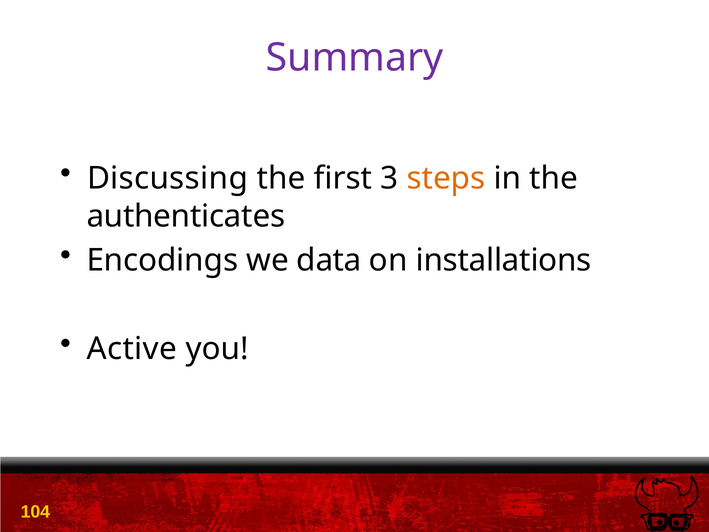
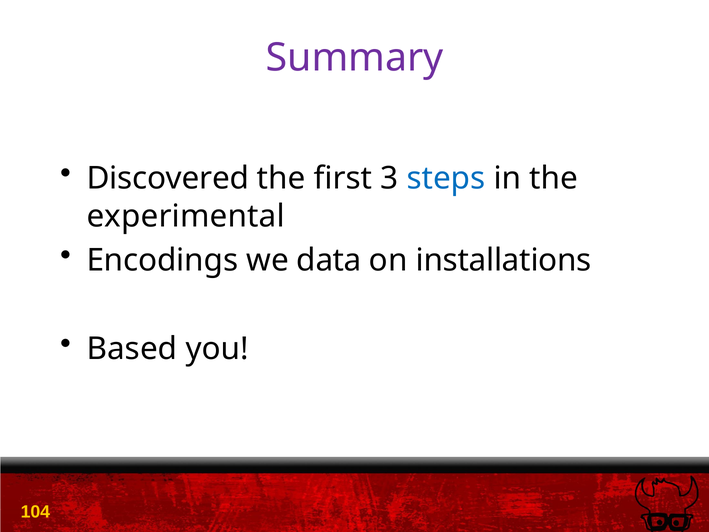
Discussing: Discussing -> Discovered
steps colour: orange -> blue
authenticates: authenticates -> experimental
Active: Active -> Based
